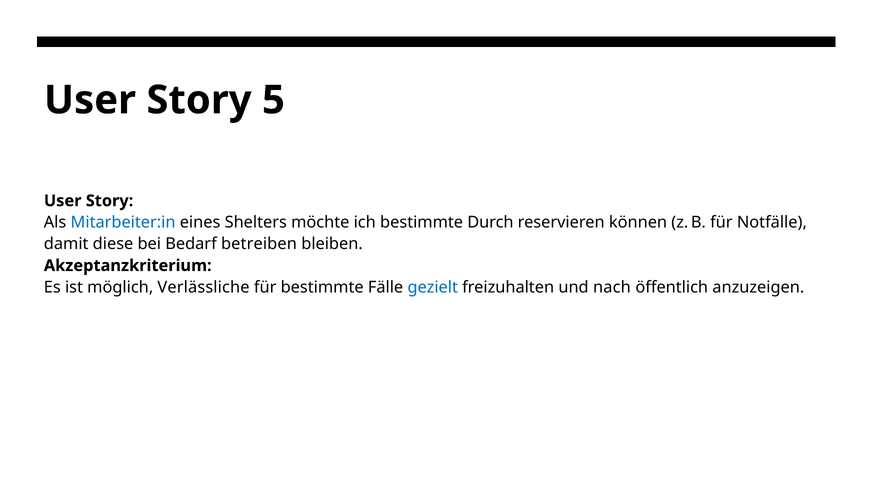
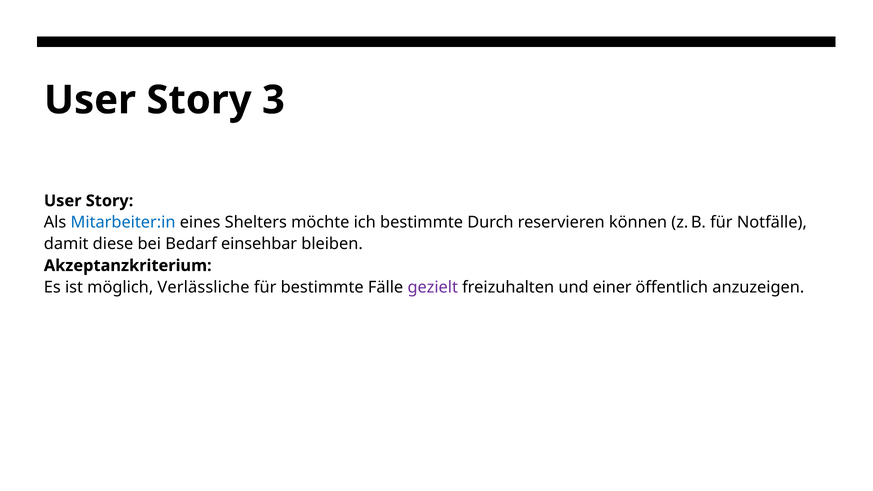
5: 5 -> 3
betreiben: betreiben -> einsehbar
gezielt colour: blue -> purple
nach: nach -> einer
